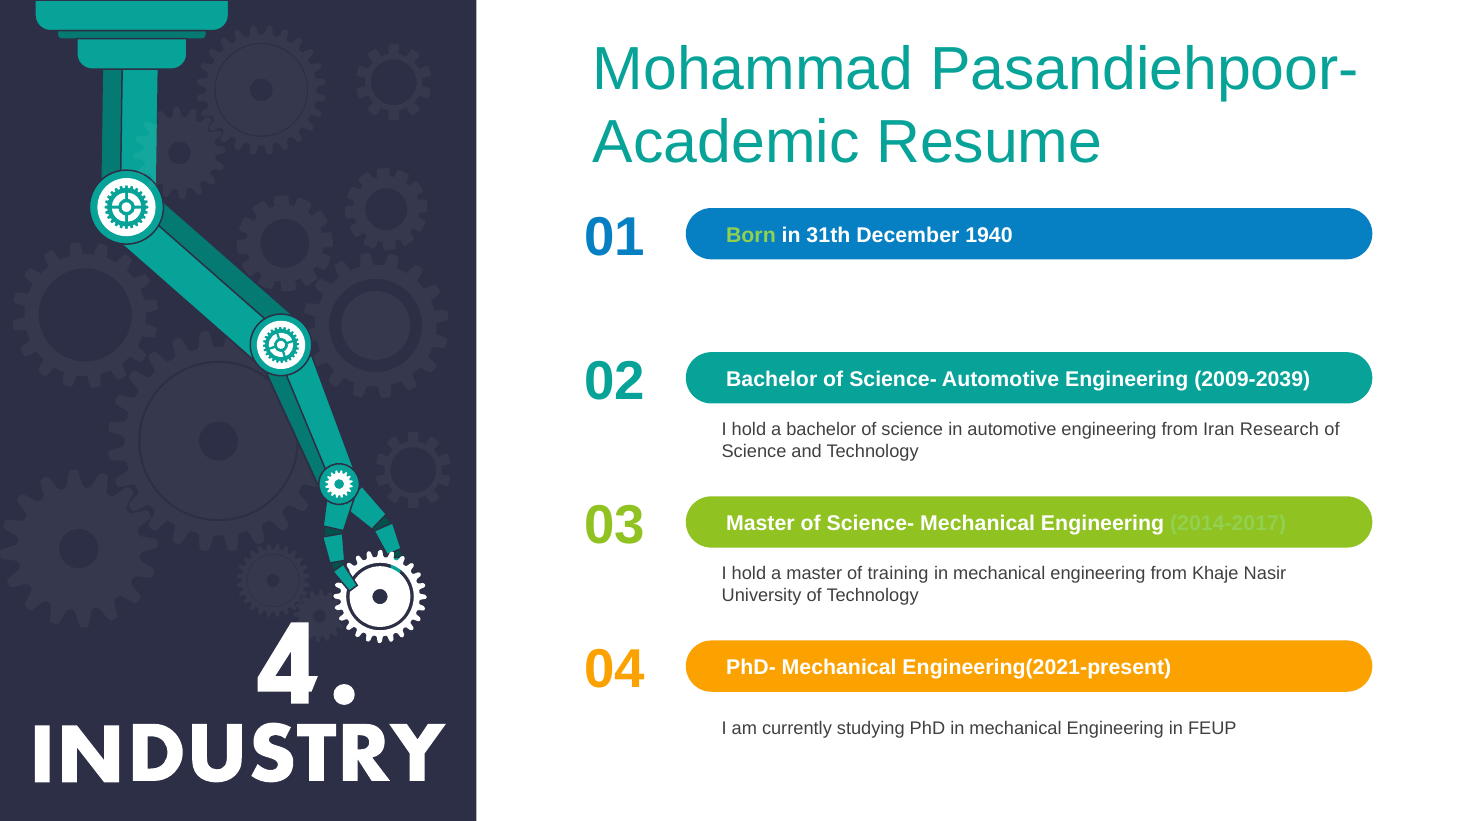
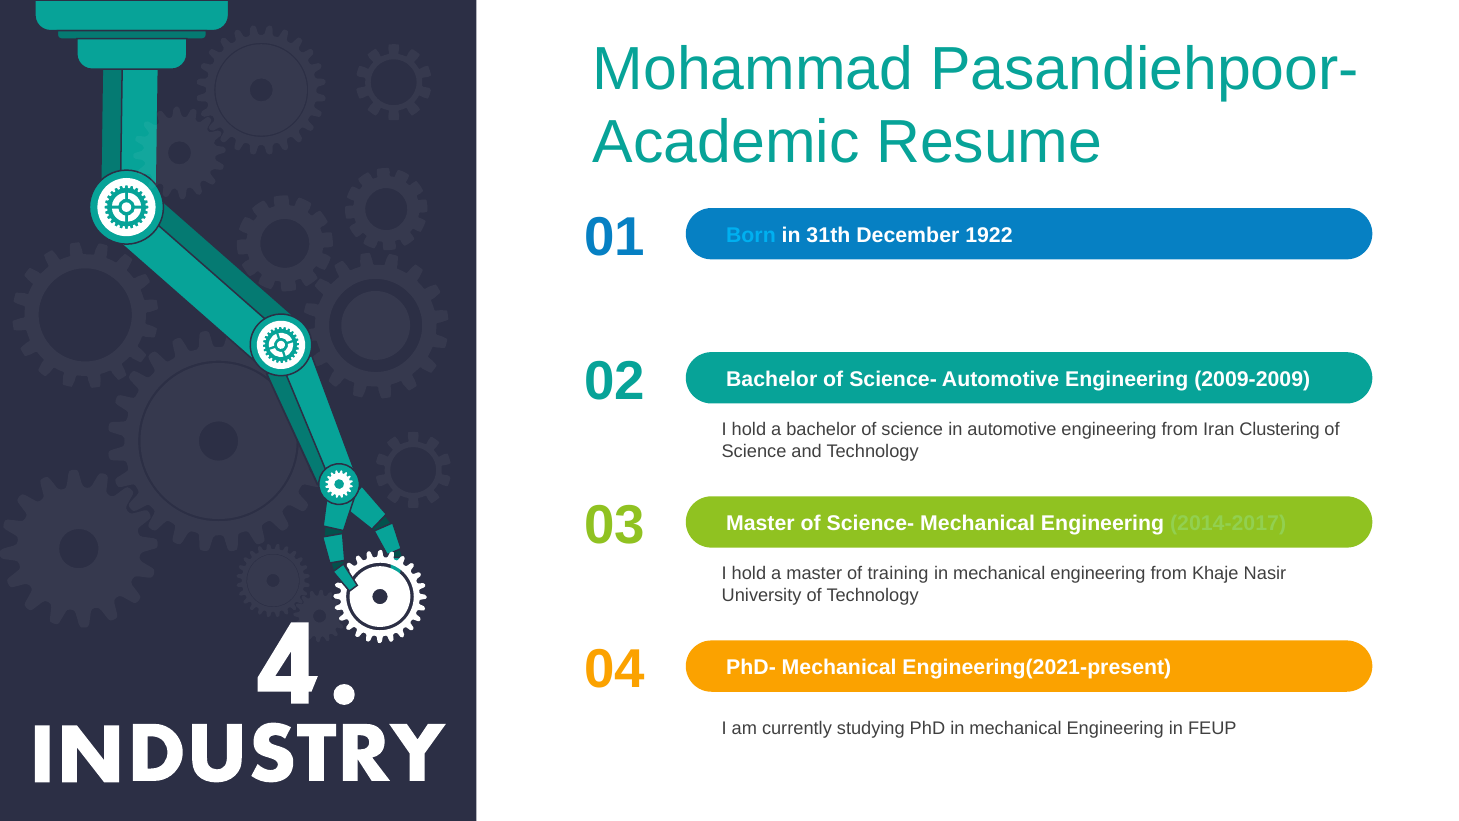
Born colour: light green -> light blue
1940: 1940 -> 1922
2009-2039: 2009-2039 -> 2009-2009
Research: Research -> Clustering
